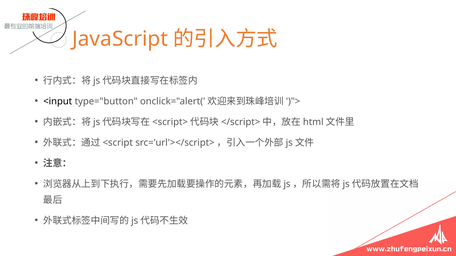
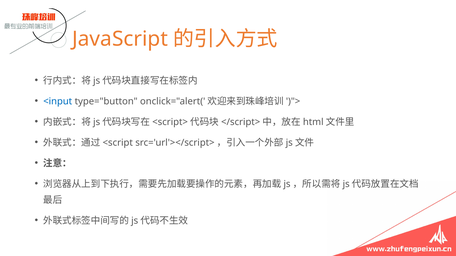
<input colour: black -> blue
